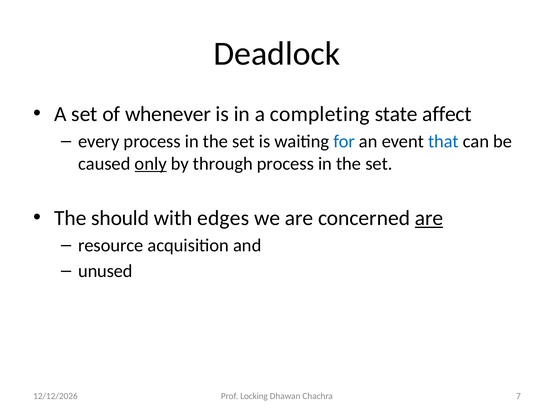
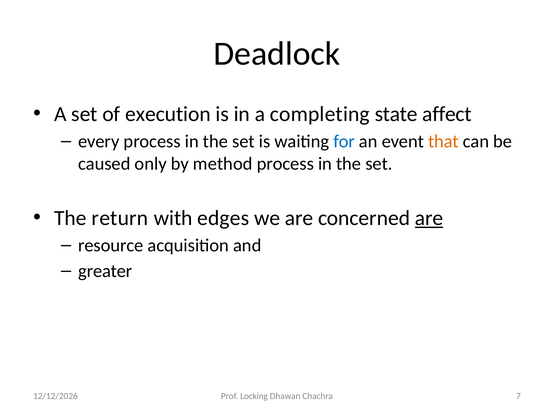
whenever: whenever -> execution
that colour: blue -> orange
only underline: present -> none
through: through -> method
should: should -> return
unused: unused -> greater
